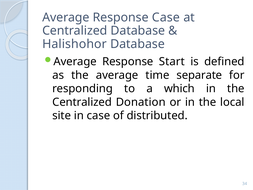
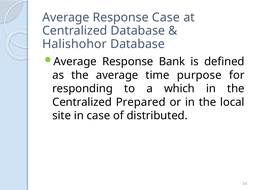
Start: Start -> Bank
separate: separate -> purpose
Donation: Donation -> Prepared
